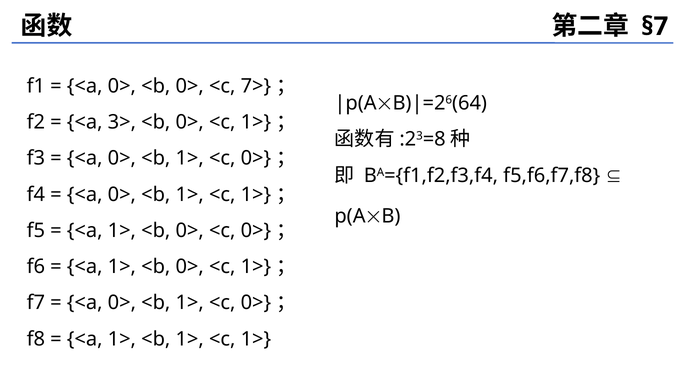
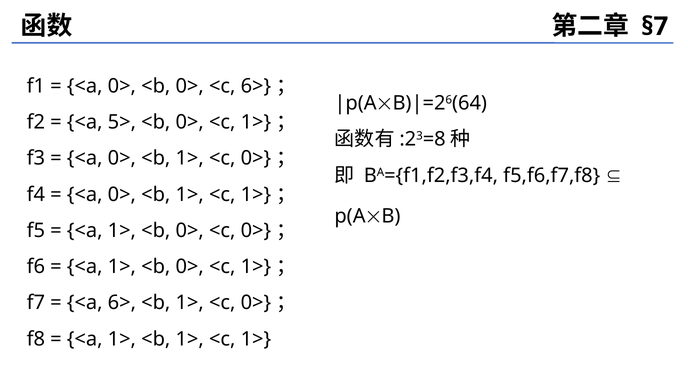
<c 7>: 7> -> 6>
3>: 3> -> 5>
0> at (122, 303): 0> -> 6>
